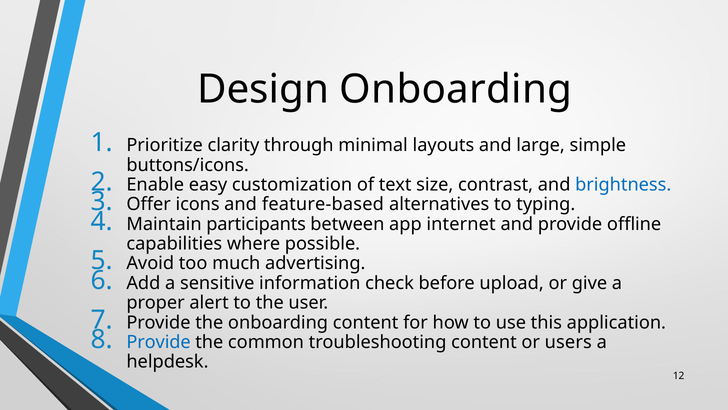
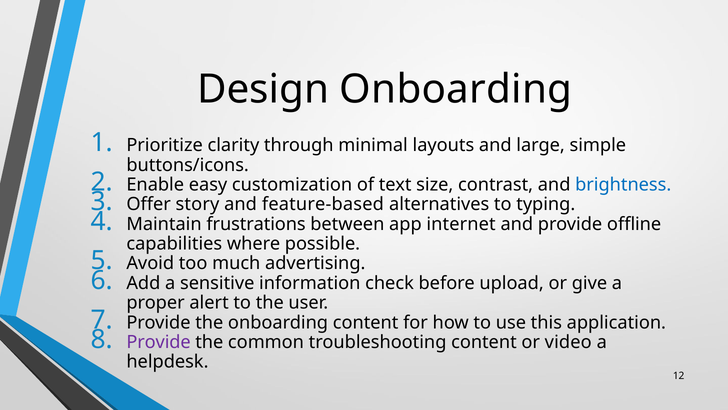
icons: icons -> story
participants: participants -> frustrations
Provide at (159, 342) colour: blue -> purple
users: users -> video
